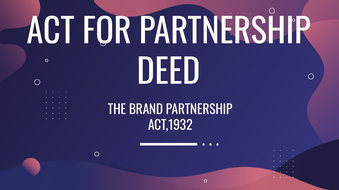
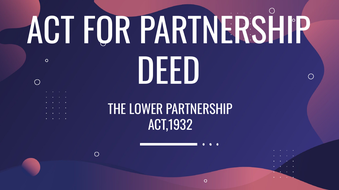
BRAND: BRAND -> LOWER
